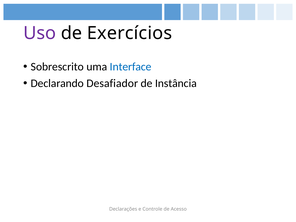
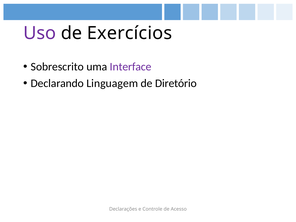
Interface colour: blue -> purple
Desafiador: Desafiador -> Linguagem
Instância: Instância -> Diretório
